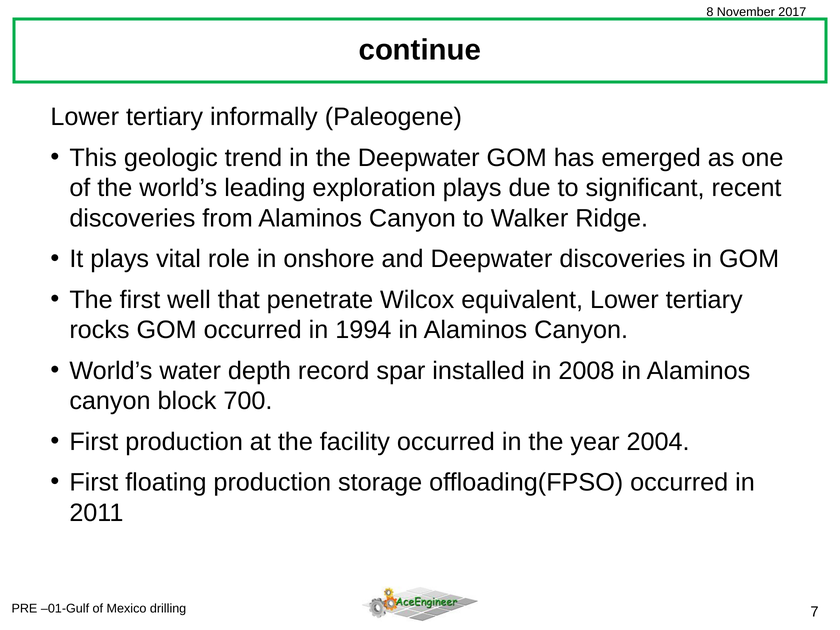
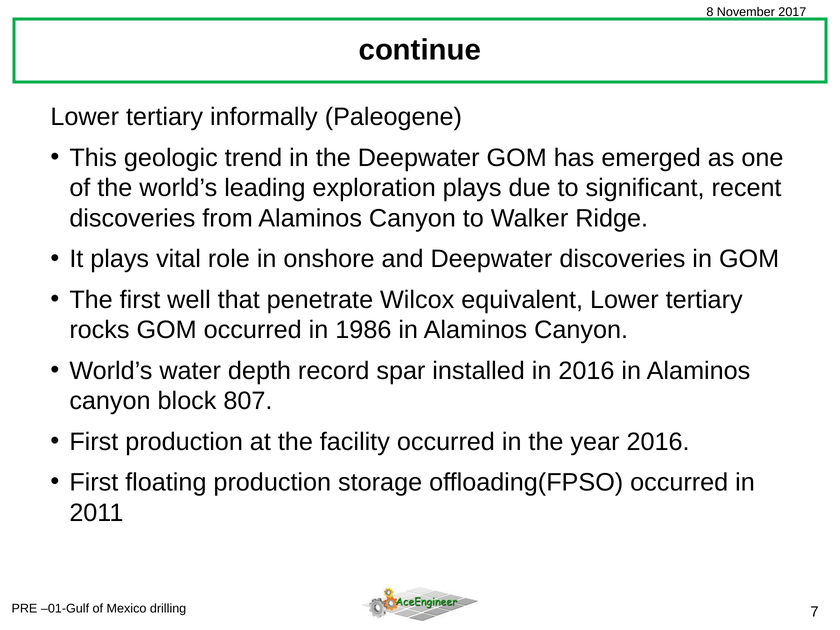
1994: 1994 -> 1986
in 2008: 2008 -> 2016
700: 700 -> 807
year 2004: 2004 -> 2016
